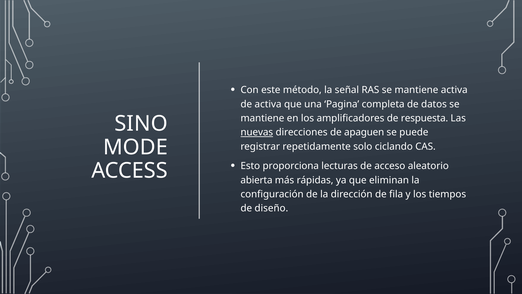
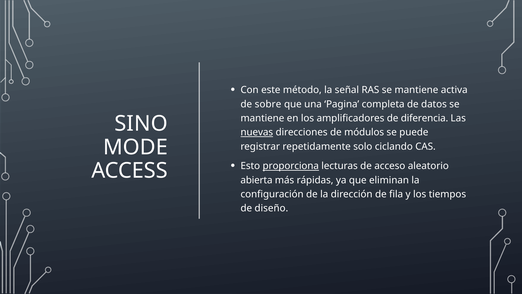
de activa: activa -> sobre
respuesta: respuesta -> diferencia
apaguen: apaguen -> módulos
proporciona underline: none -> present
